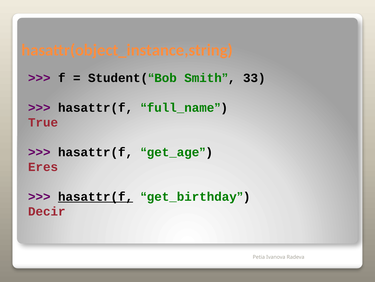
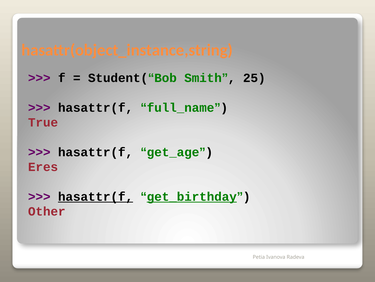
33: 33 -> 25
get_birthday underline: none -> present
Decir: Decir -> Other
